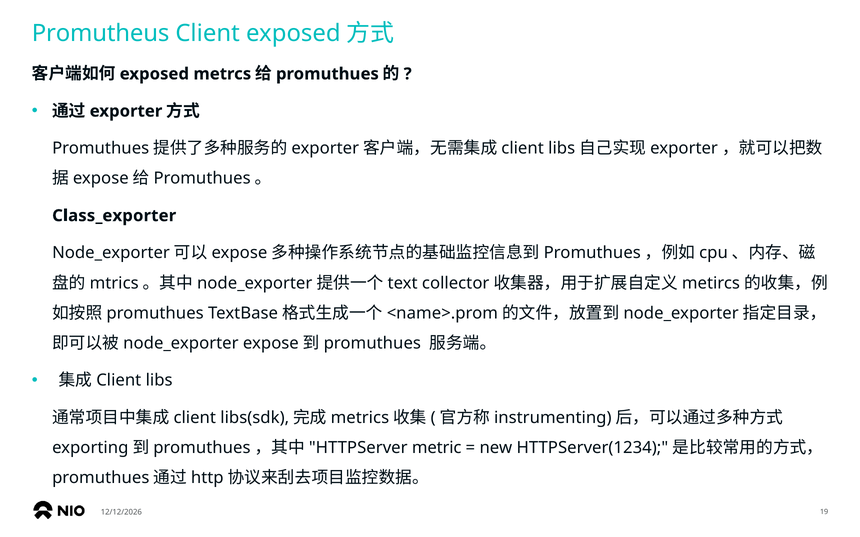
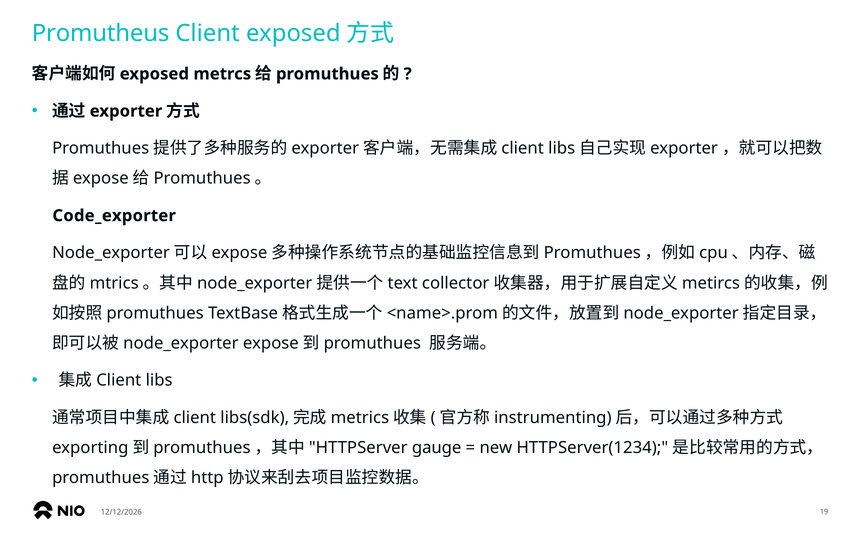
Class_exporter: Class_exporter -> Code_exporter
metric: metric -> gauge
